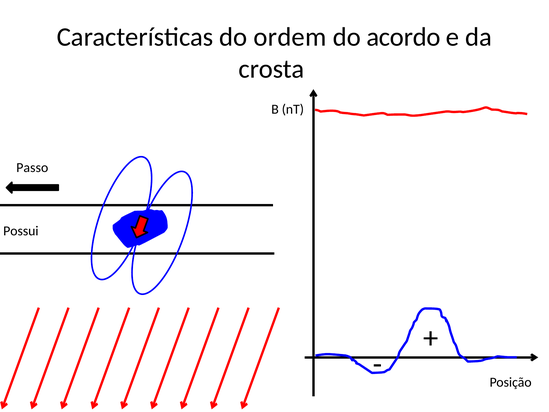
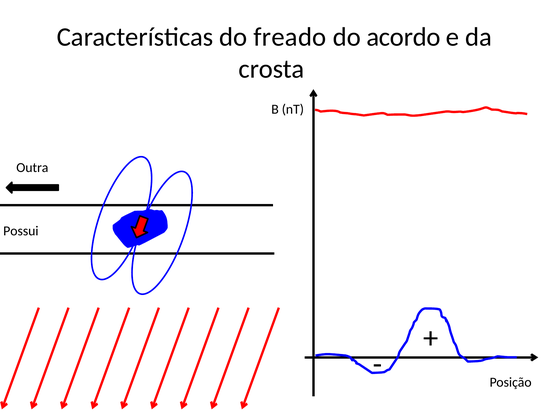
ordem: ordem -> freado
Passo: Passo -> Outra
